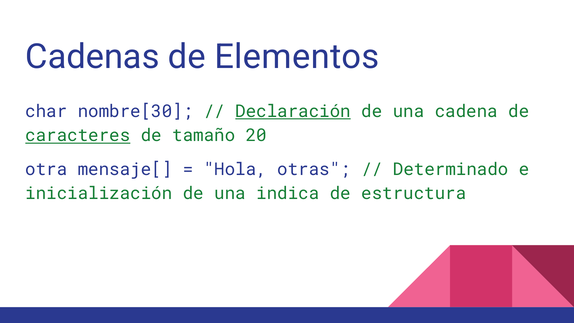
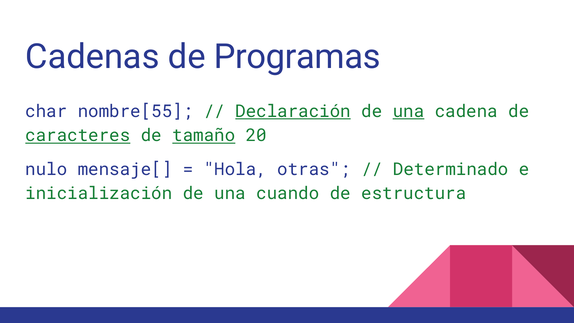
Elementos: Elementos -> Programas
nombre[30: nombre[30 -> nombre[55
una at (409, 111) underline: none -> present
tamaño underline: none -> present
otra: otra -> nulo
indica: indica -> cuando
